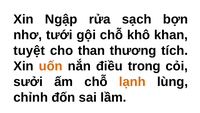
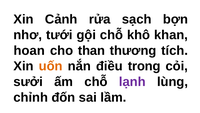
Ngập: Ngập -> Cảnh
tuyệt: tuyệt -> hoan
lạnh colour: orange -> purple
